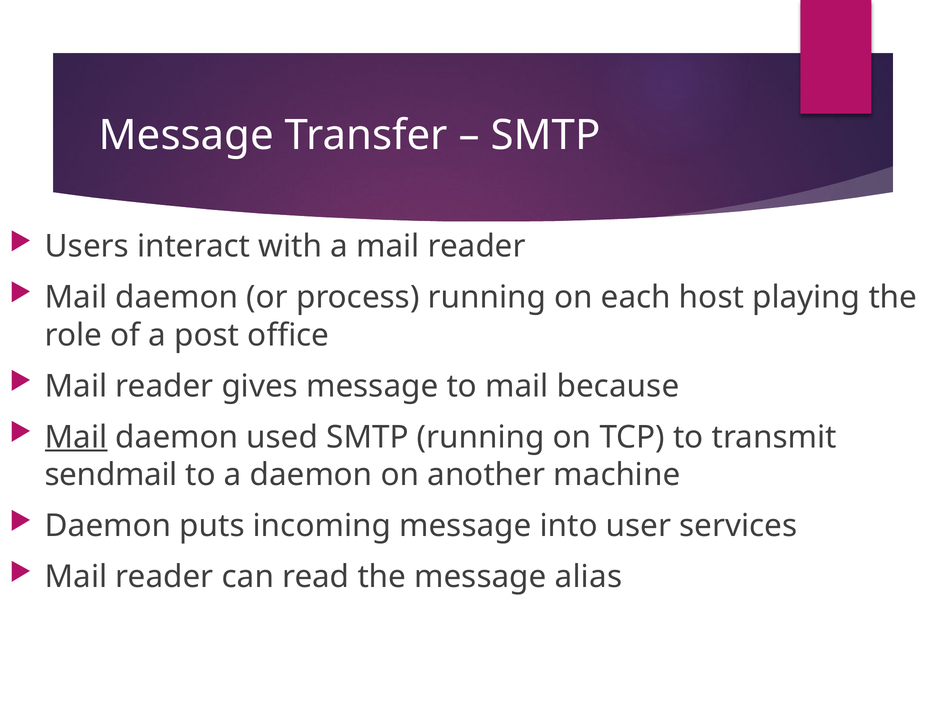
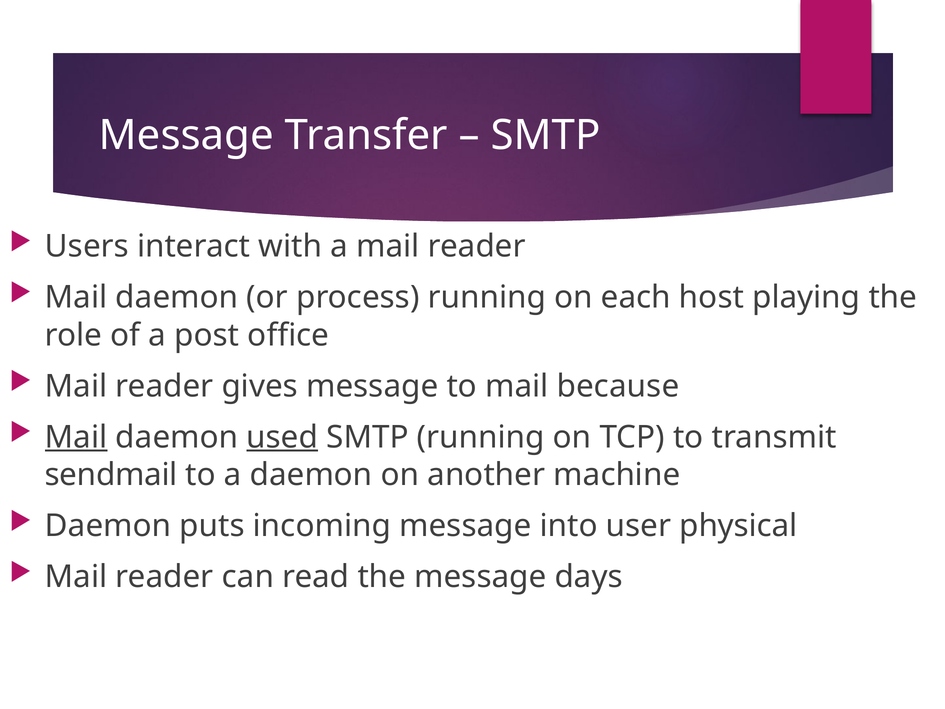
used underline: none -> present
services: services -> physical
alias: alias -> days
